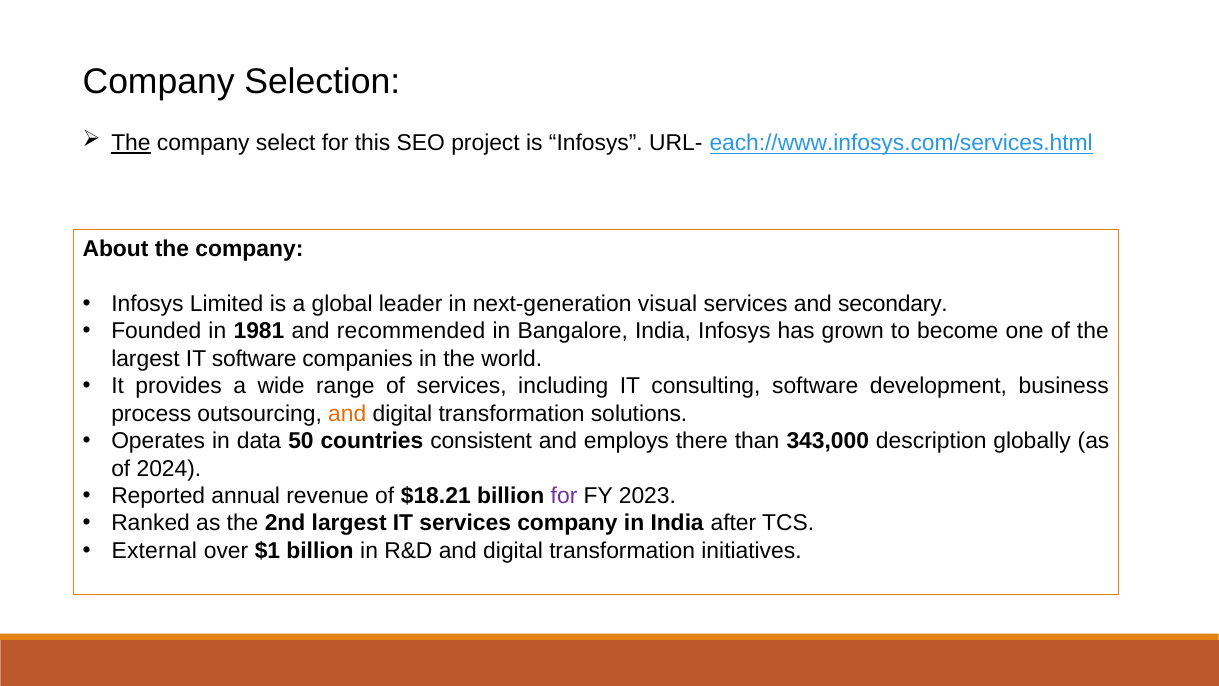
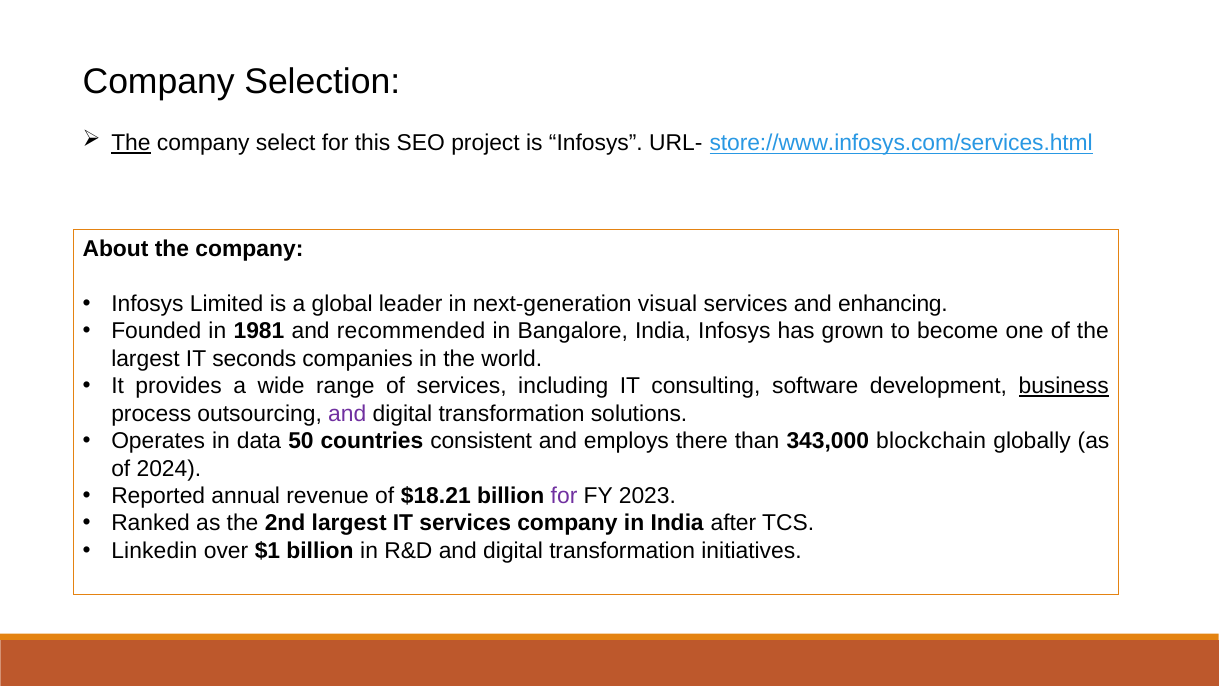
each://www.infosys.com/services.html: each://www.infosys.com/services.html -> store://www.infosys.com/services.html
secondary: secondary -> enhancing
IT software: software -> seconds
business underline: none -> present
and at (347, 413) colour: orange -> purple
description: description -> blockchain
External: External -> Linkedin
